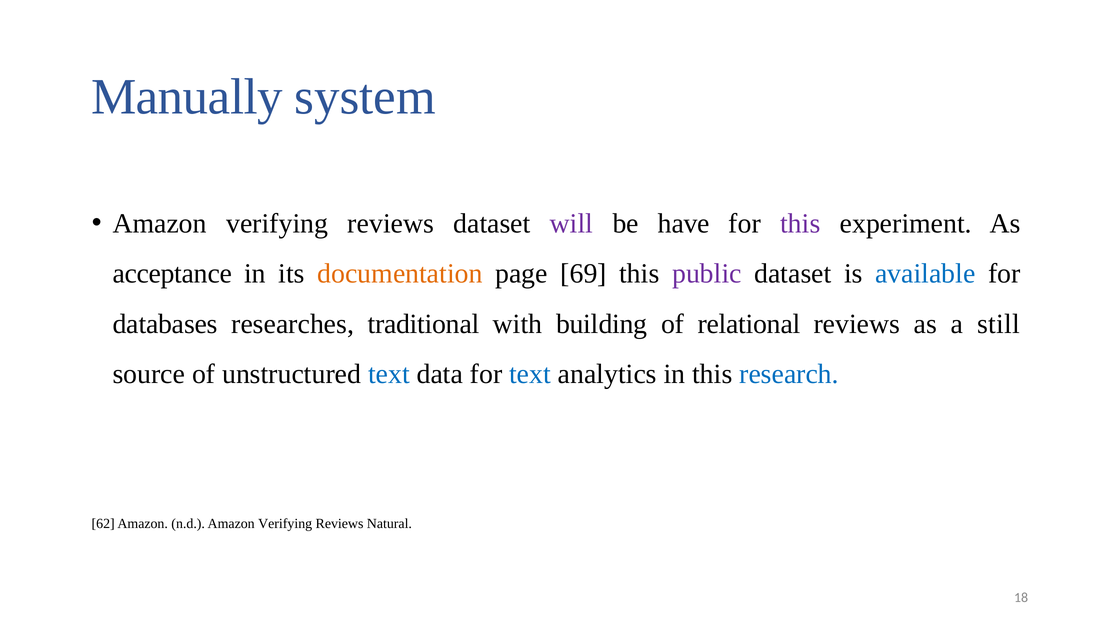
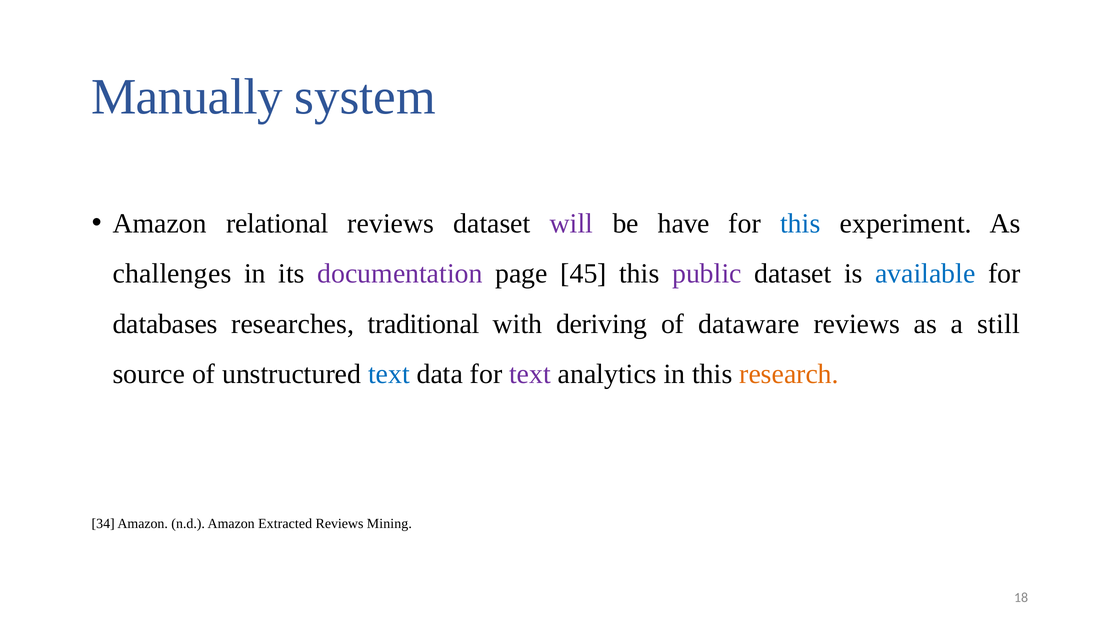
verifying at (277, 224): verifying -> relational
this at (800, 224) colour: purple -> blue
acceptance: acceptance -> challenges
documentation colour: orange -> purple
69: 69 -> 45
building: building -> deriving
relational: relational -> dataware
text at (530, 374) colour: blue -> purple
research colour: blue -> orange
62: 62 -> 34
n.d Amazon Verifying: Verifying -> Extracted
Natural: Natural -> Mining
